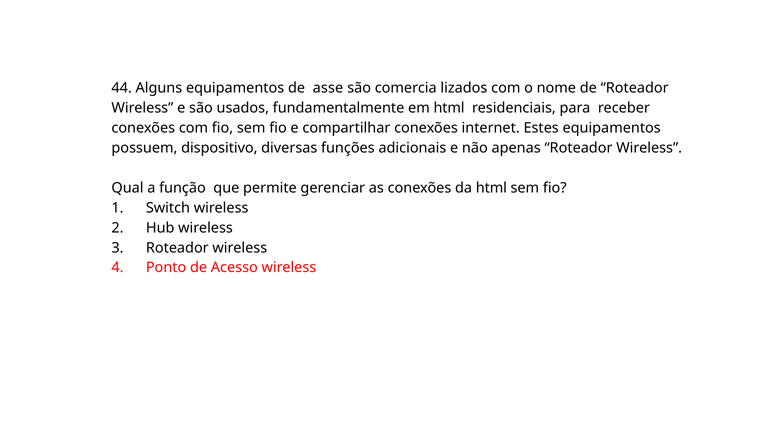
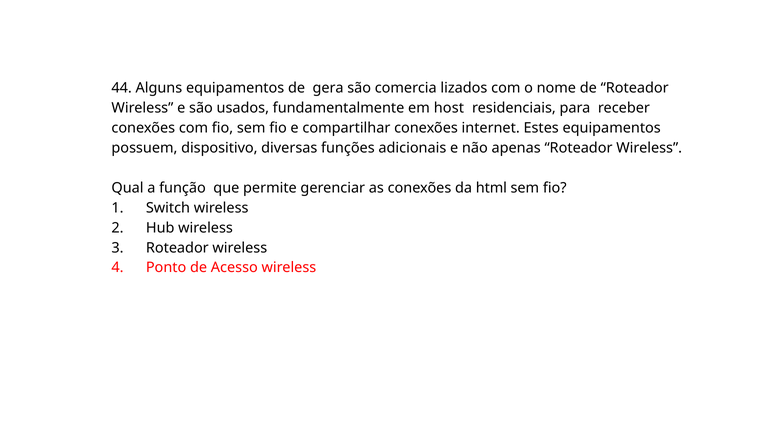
asse: asse -> gera
em html: html -> host
